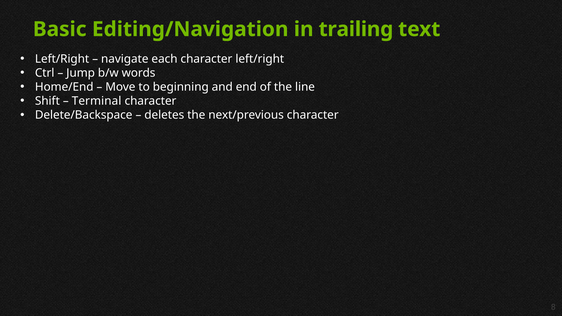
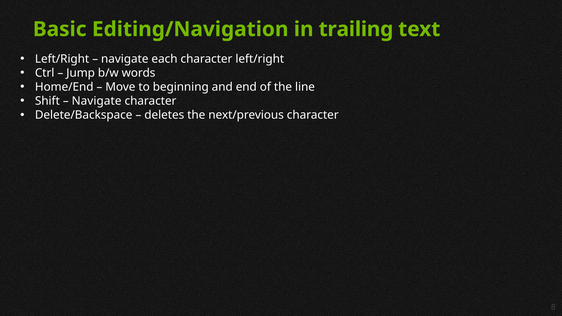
Terminal at (97, 101): Terminal -> Navigate
